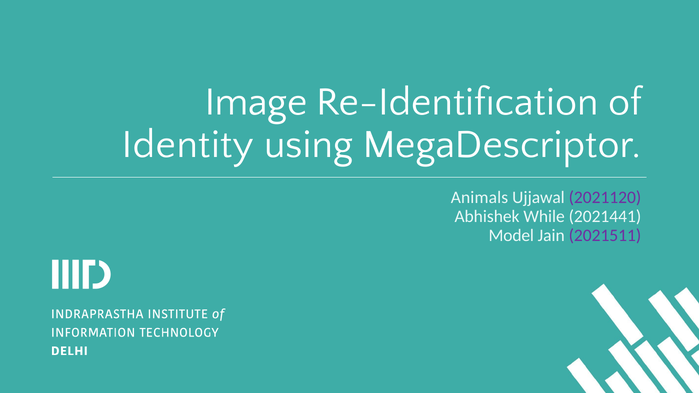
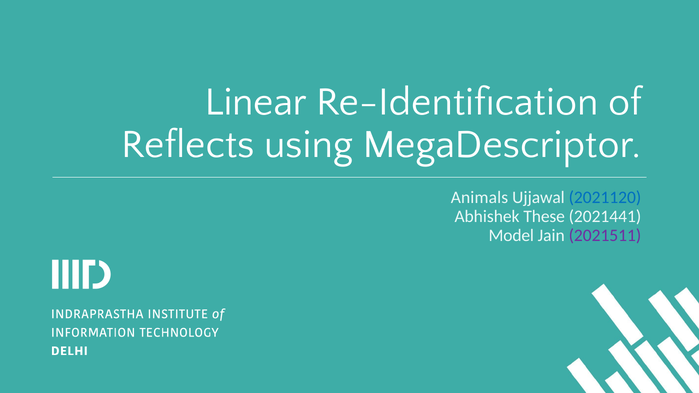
Image: Image -> Linear
Identity: Identity -> Reflects
2021120 colour: purple -> blue
While: While -> These
